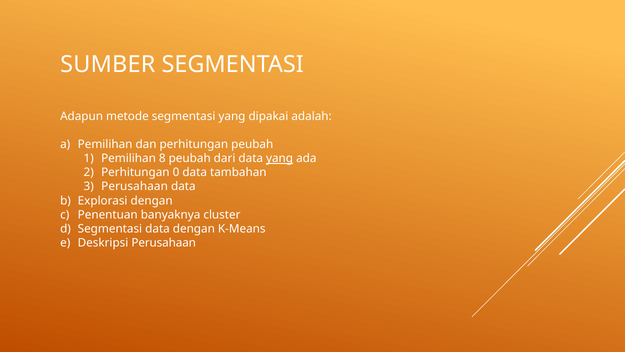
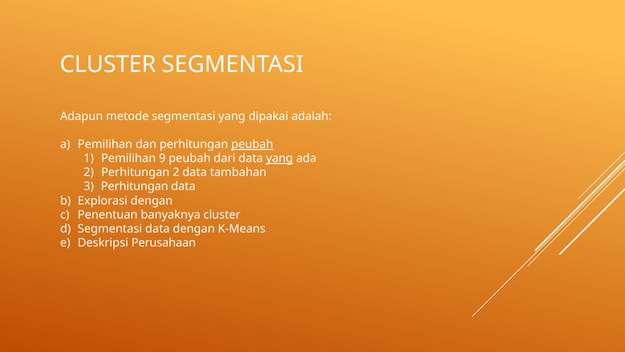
SUMBER at (108, 64): SUMBER -> CLUSTER
peubah at (252, 144) underline: none -> present
8: 8 -> 9
Perhitungan 0: 0 -> 2
3 Perusahaan: Perusahaan -> Perhitungan
